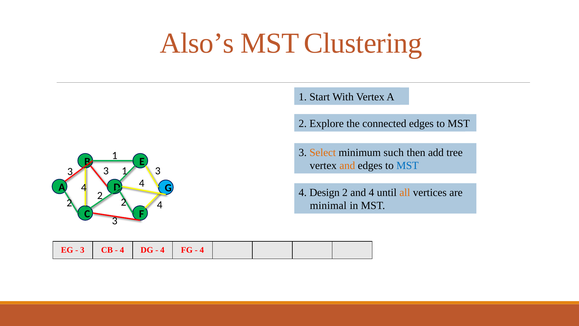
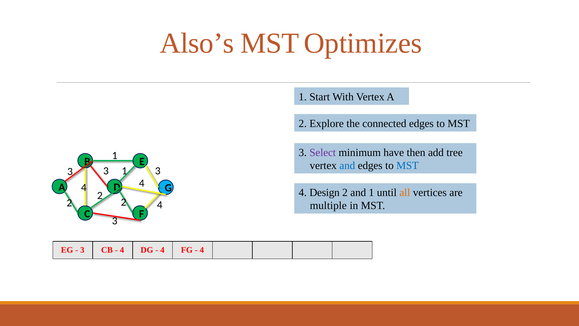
Clustering: Clustering -> Optimizes
Select colour: orange -> purple
such: such -> have
and at (347, 165) colour: orange -> blue
and 4: 4 -> 1
minimal: minimal -> multiple
